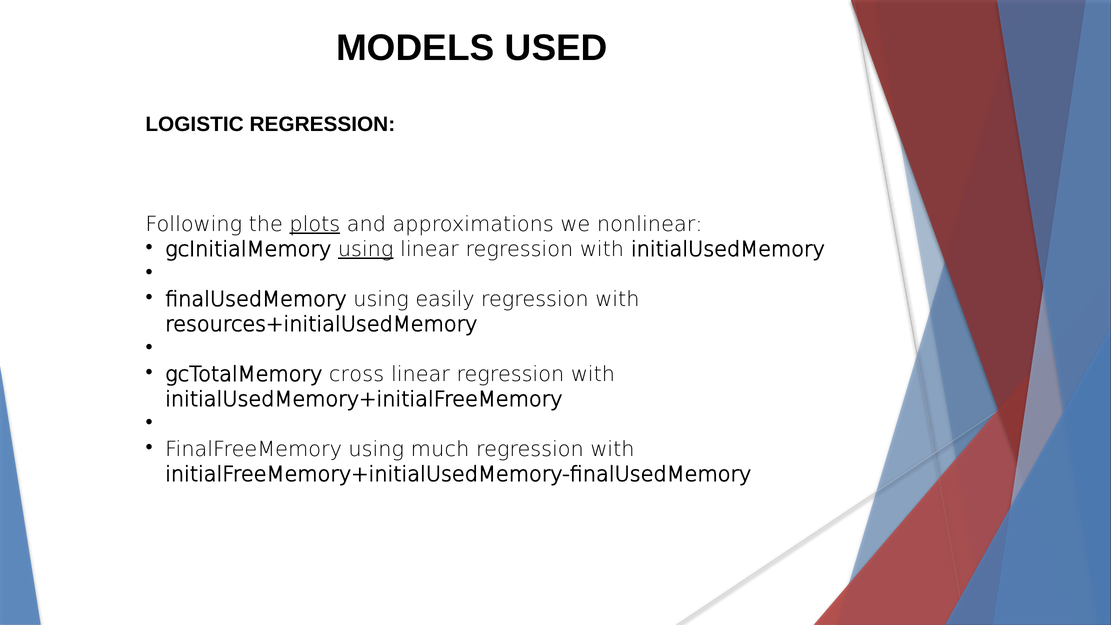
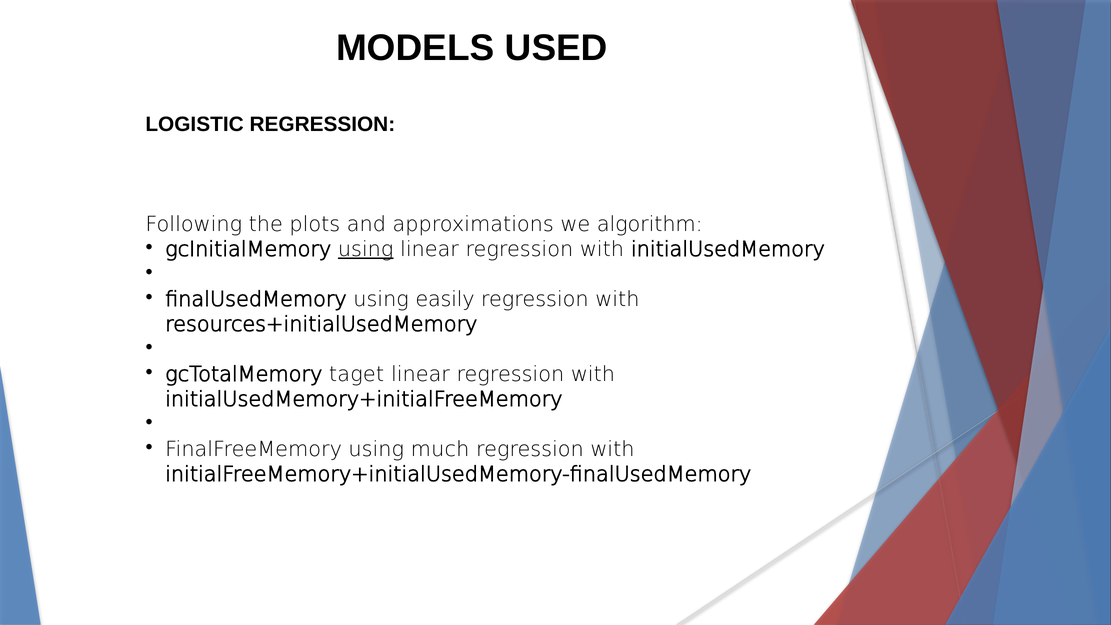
plots underline: present -> none
nonlinear: nonlinear -> algorithm
cross: cross -> taget
